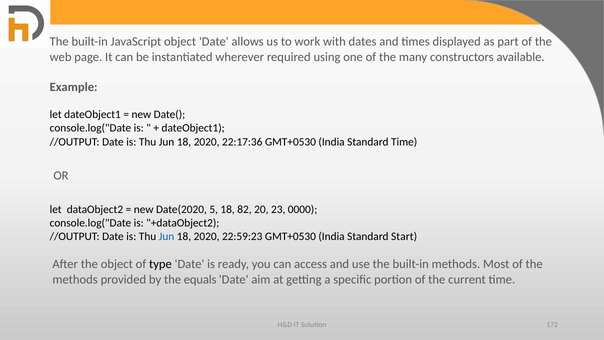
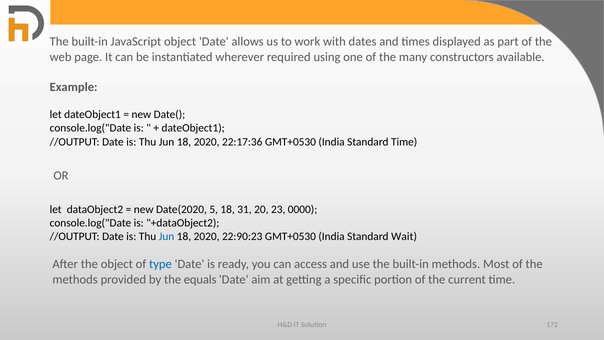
82: 82 -> 31
22:59:23: 22:59:23 -> 22:90:23
Start: Start -> Wait
type colour: black -> blue
